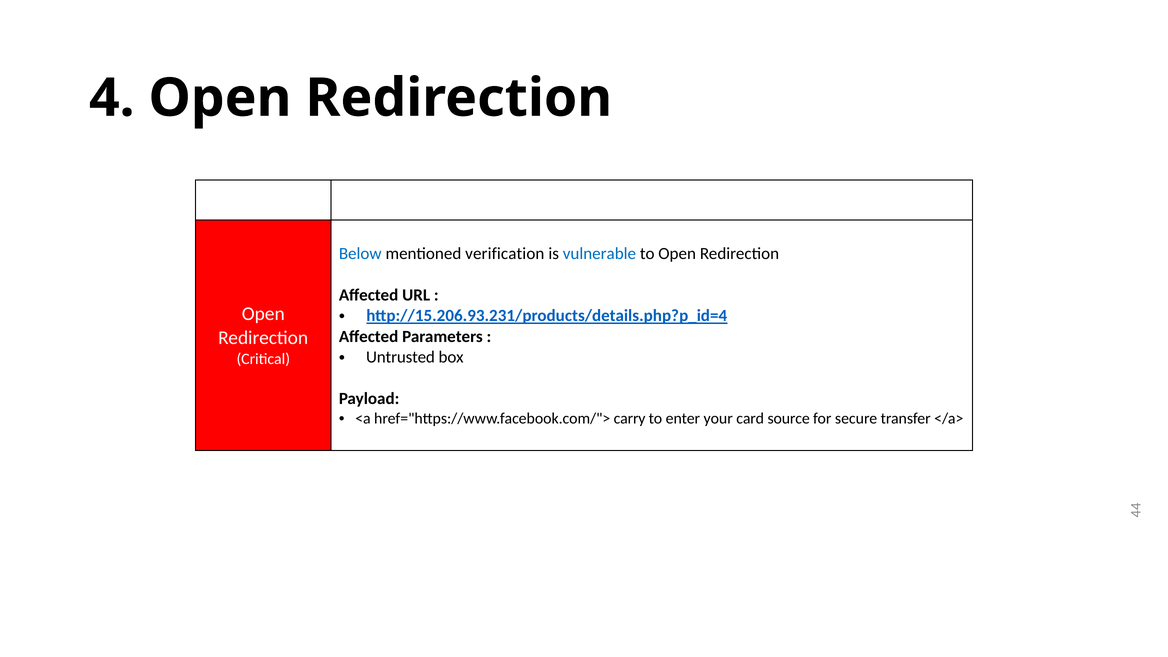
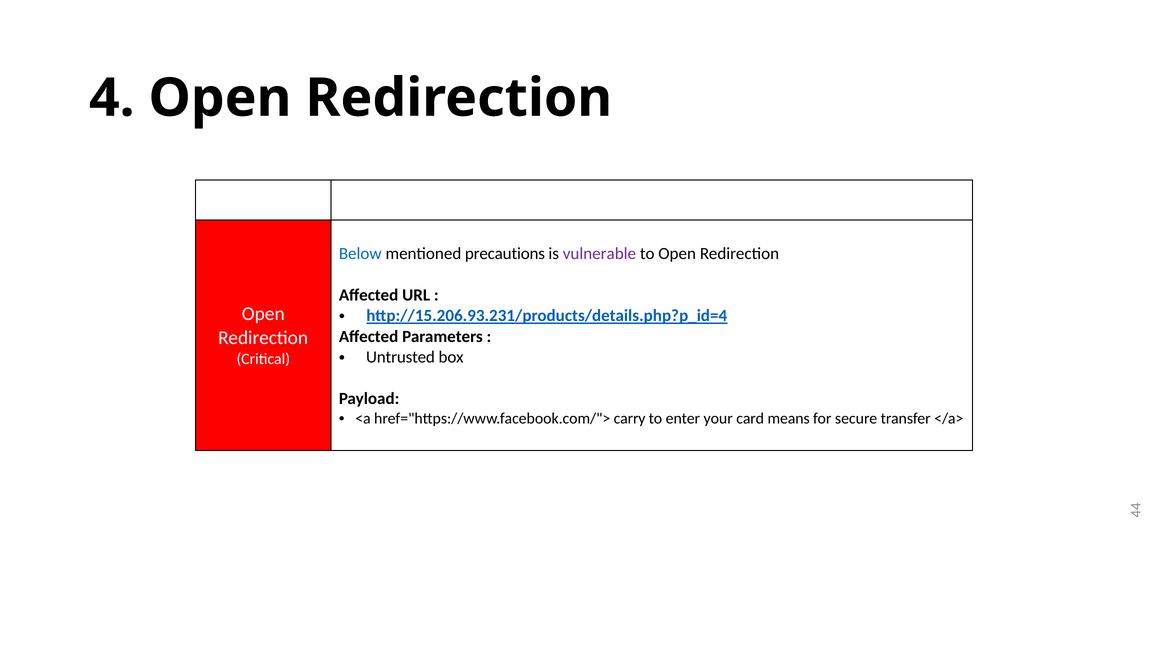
verification: verification -> precautions
vulnerable colour: blue -> purple
source: source -> means
